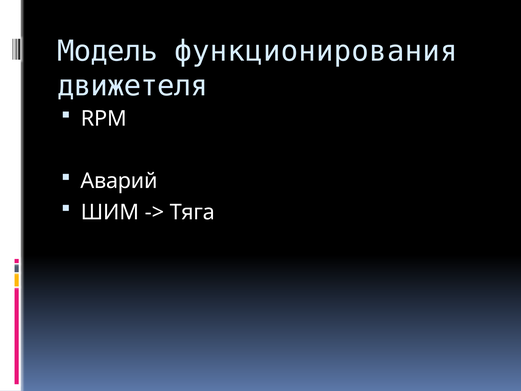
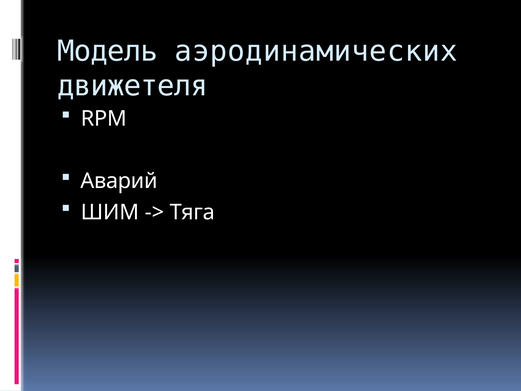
функционирования: функционирования -> аэродинамических
